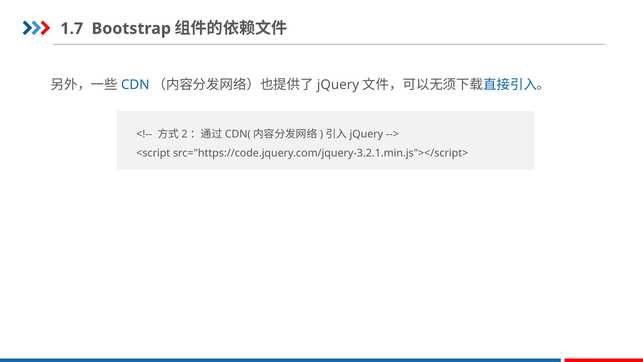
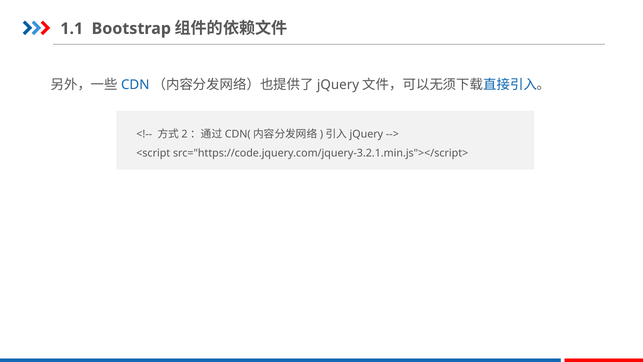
1.7: 1.7 -> 1.1
